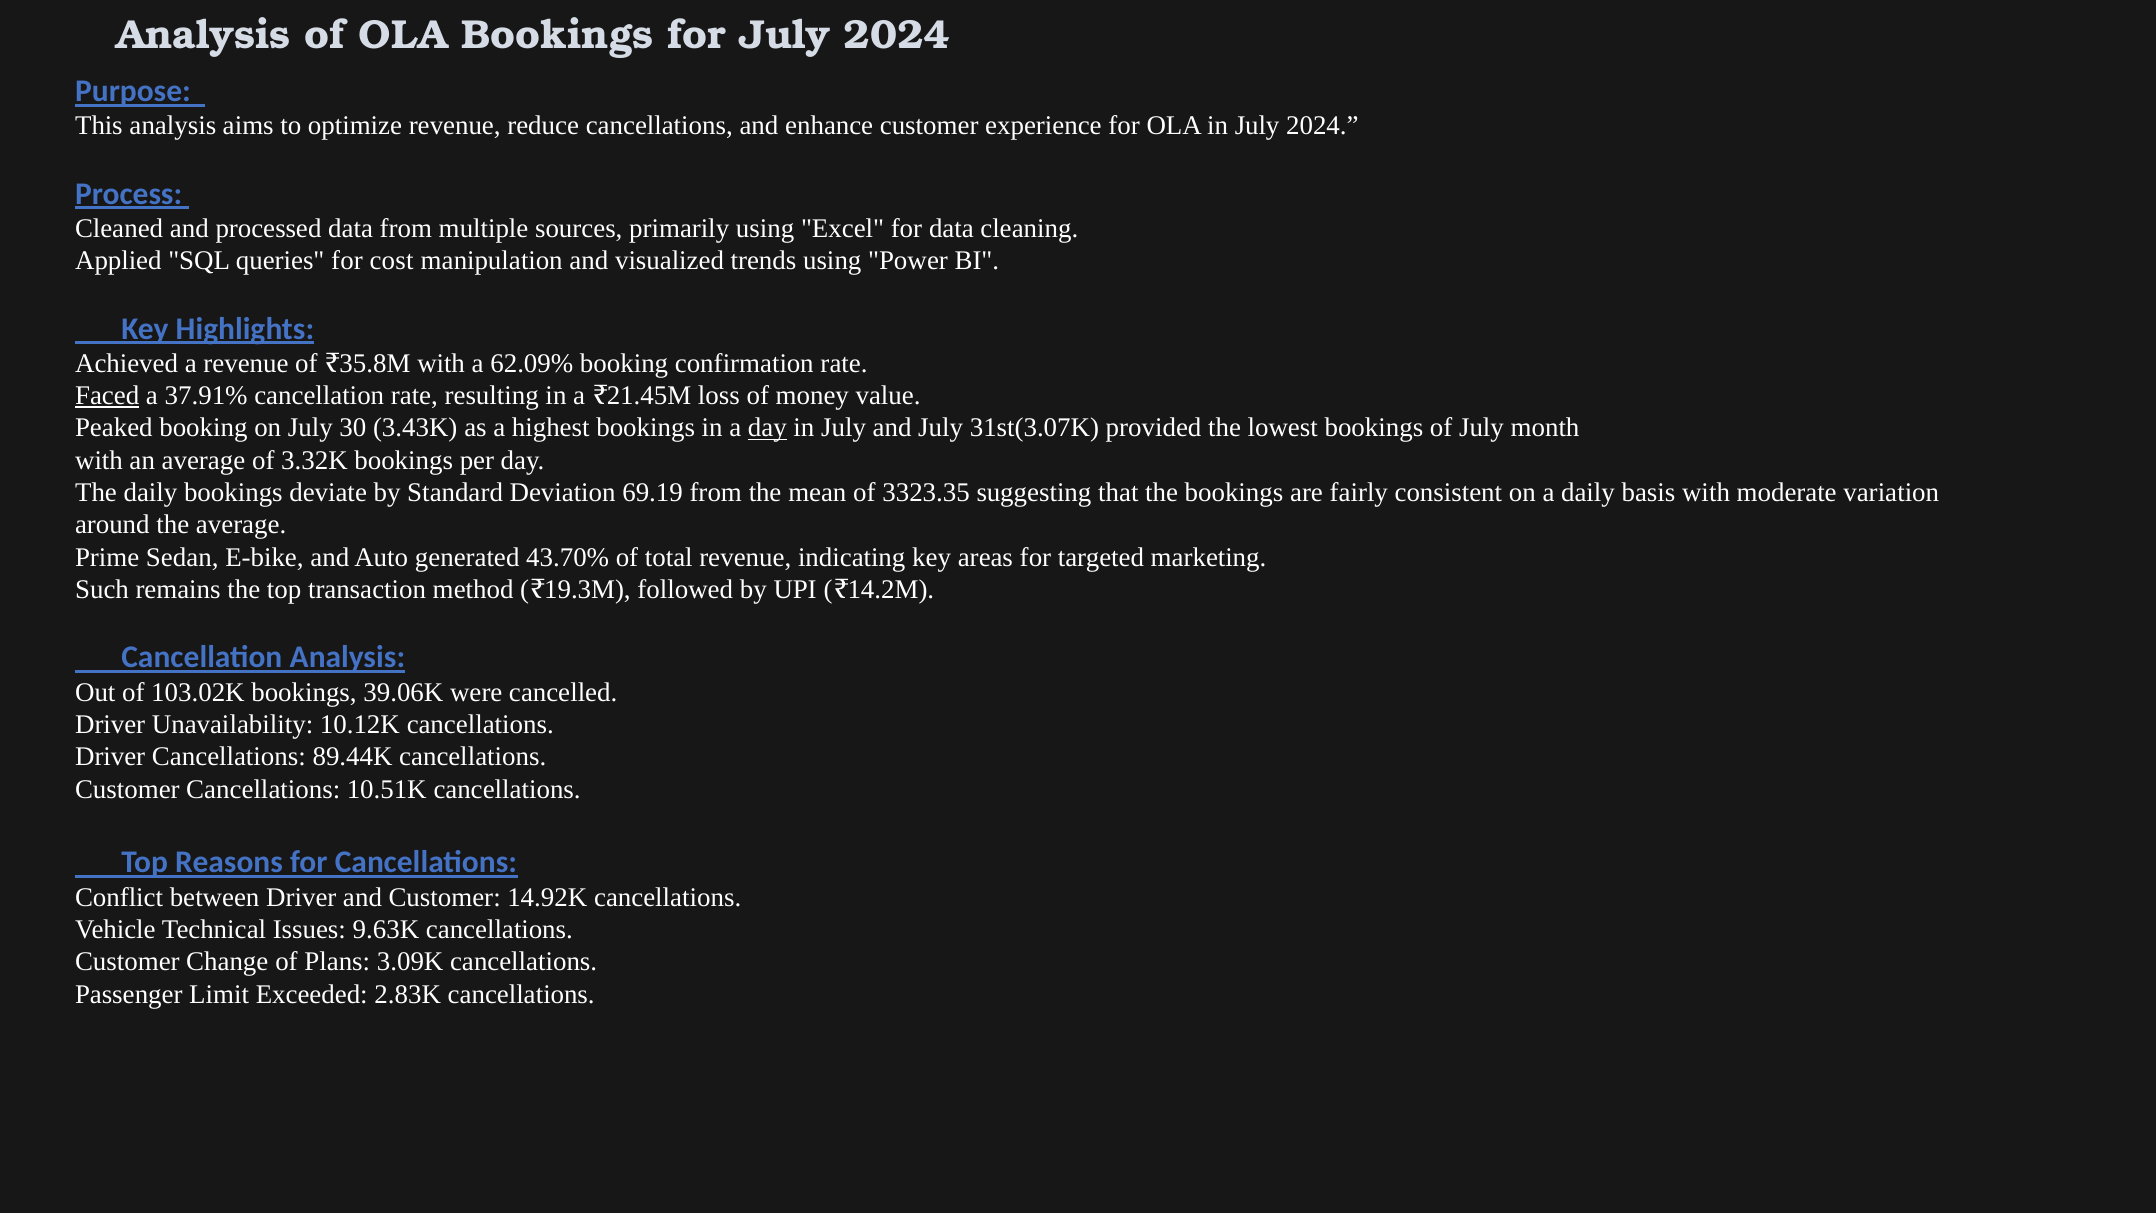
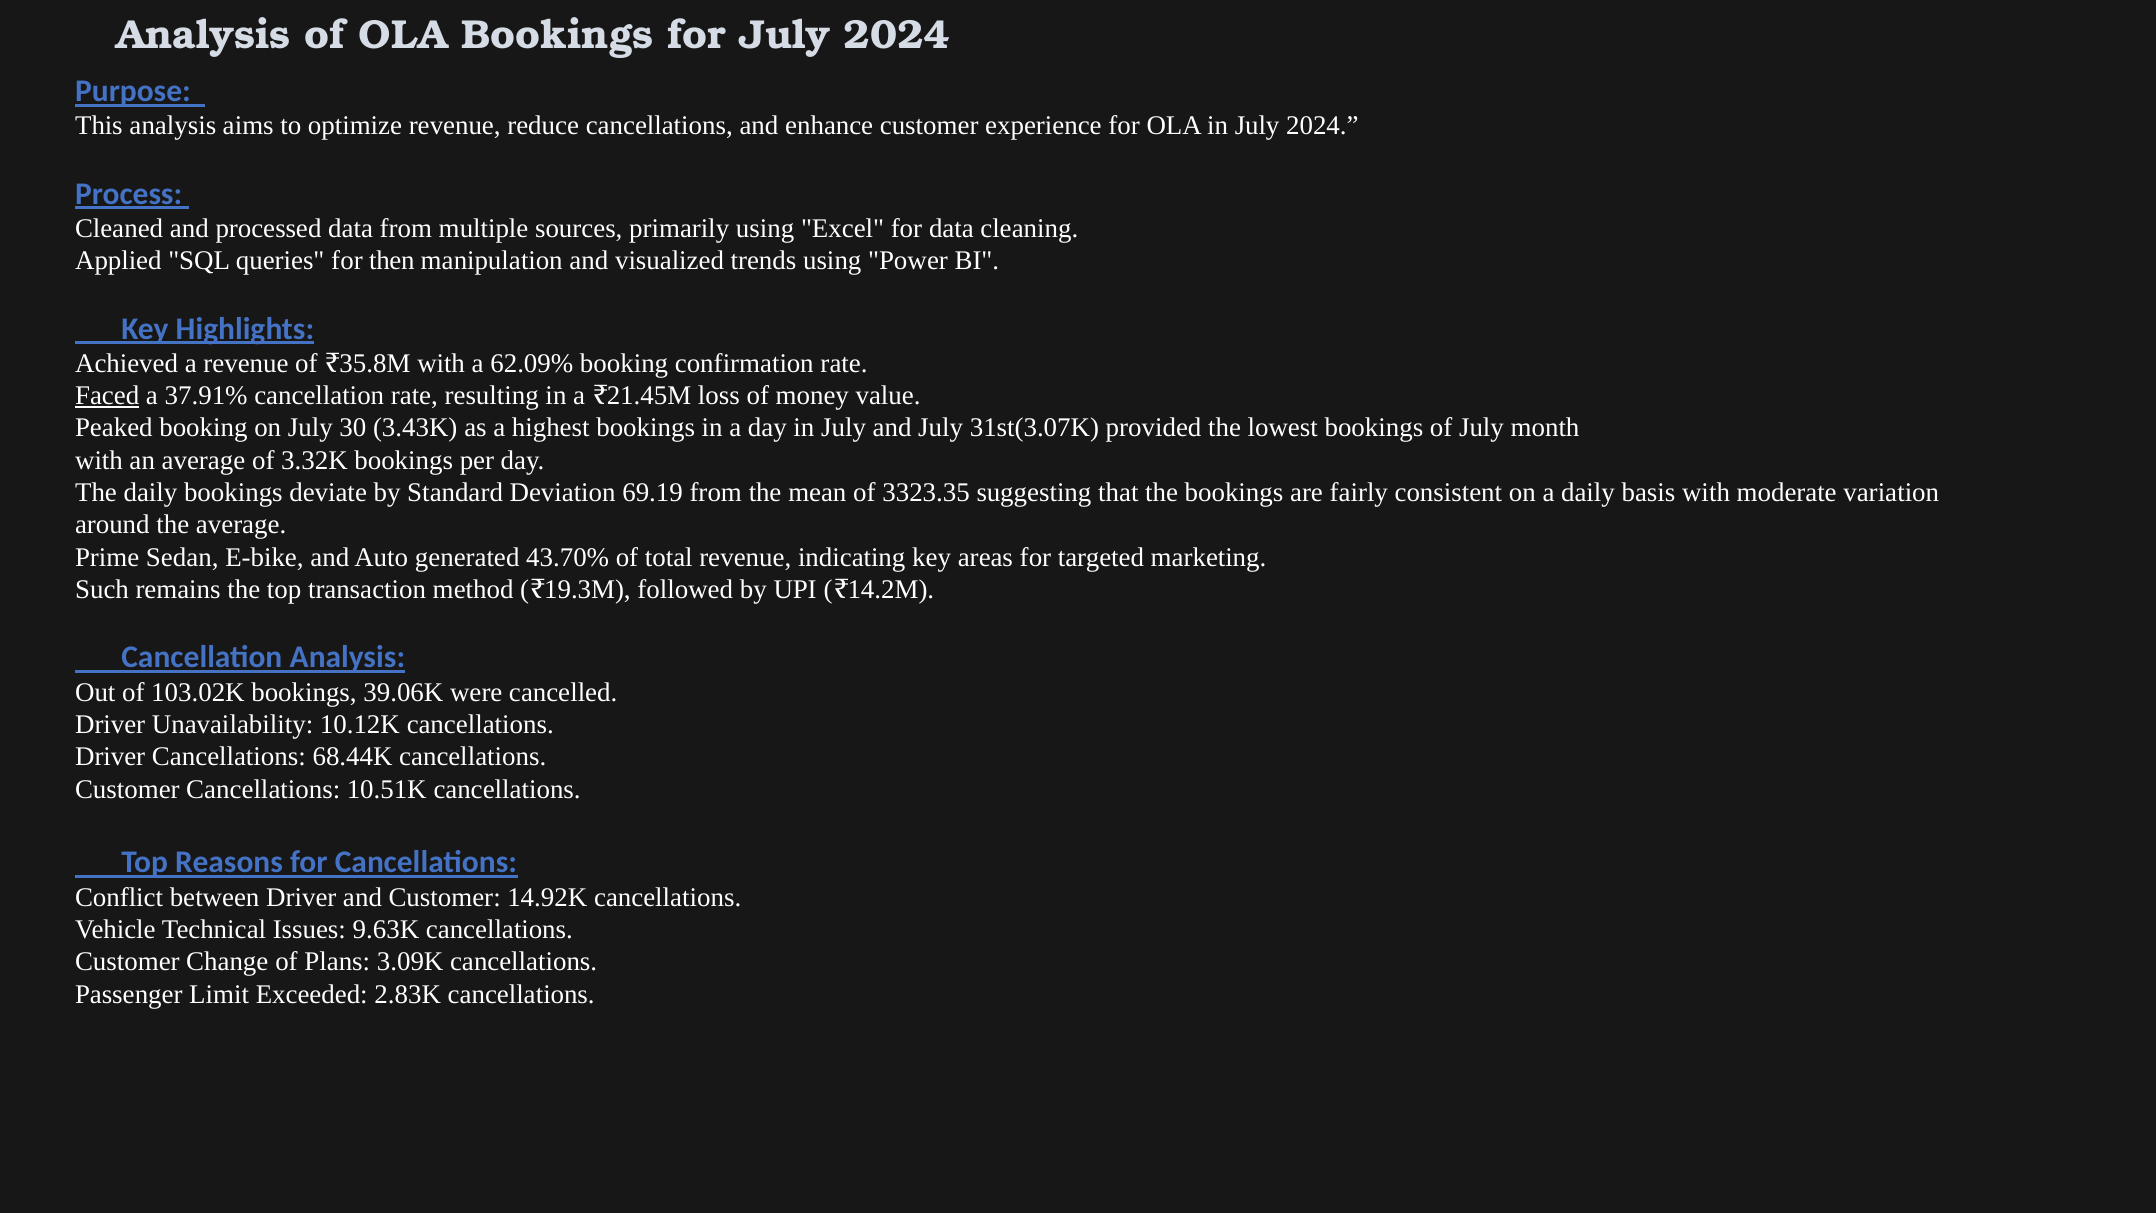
cost: cost -> then
day at (767, 428) underline: present -> none
89.44K: 89.44K -> 68.44K
